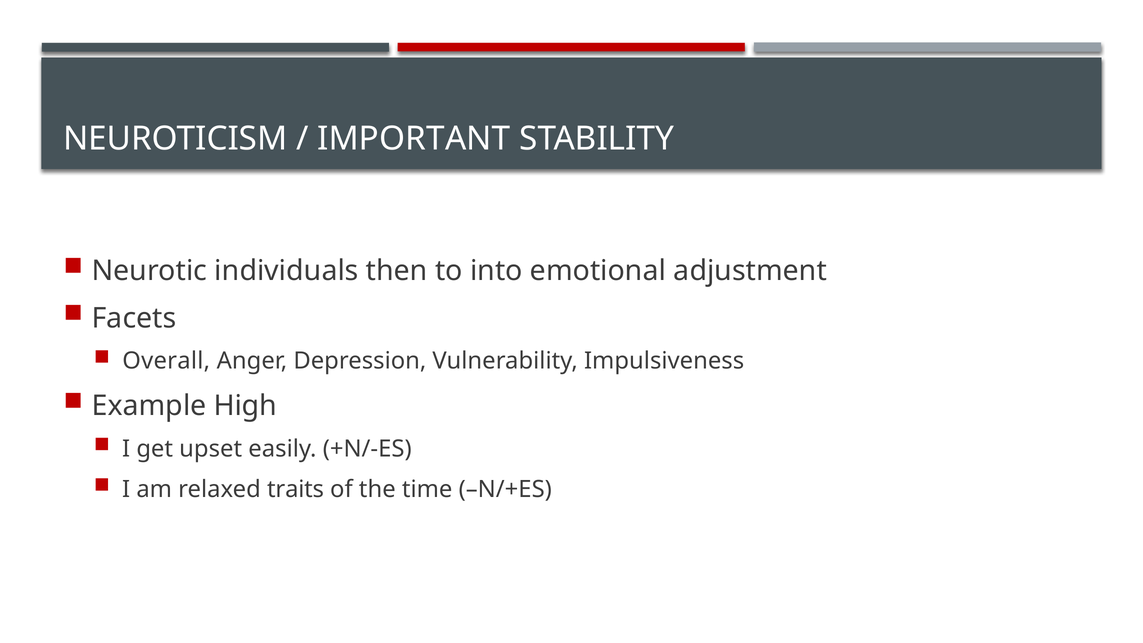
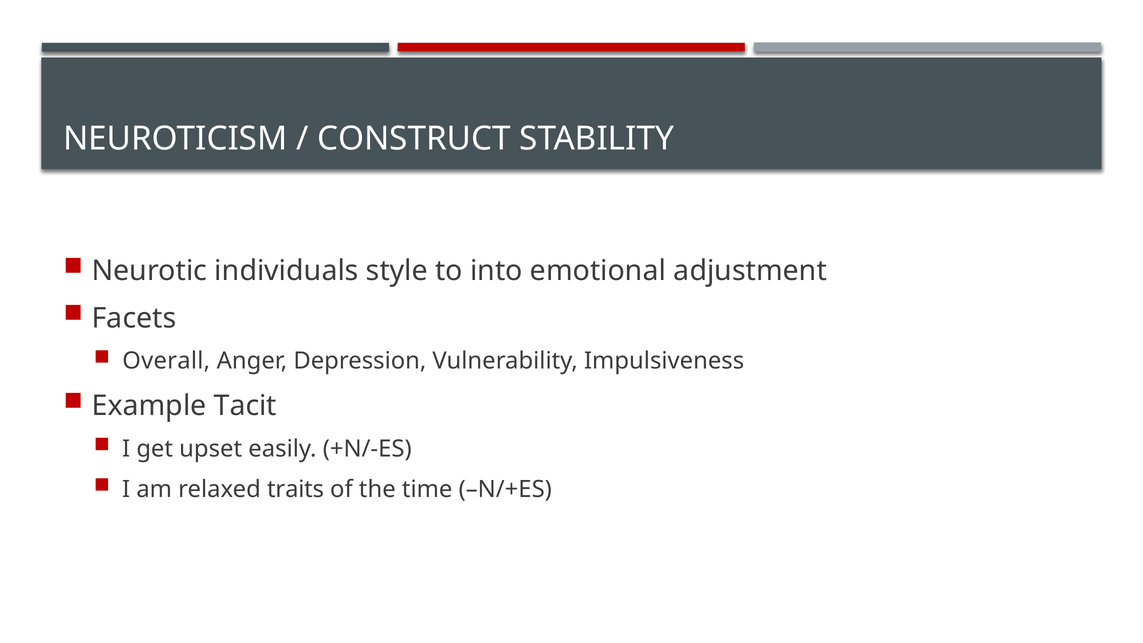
IMPORTANT: IMPORTANT -> CONSTRUCT
then: then -> style
High: High -> Tacit
